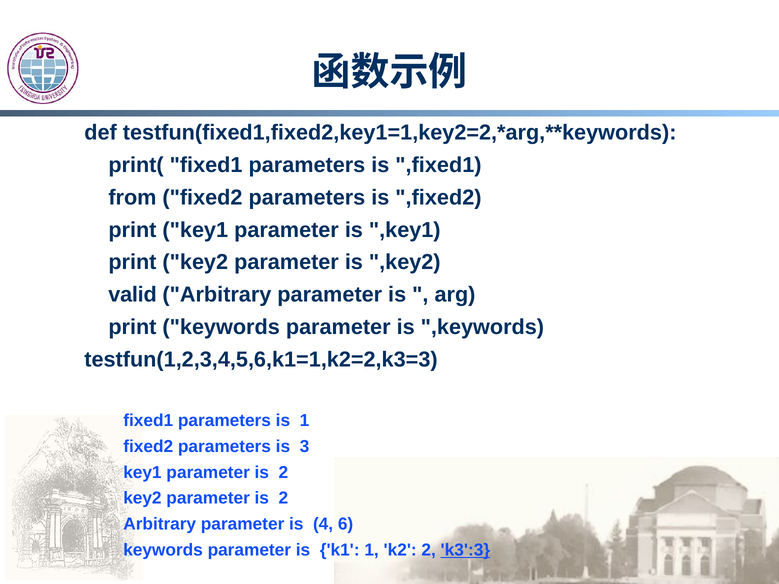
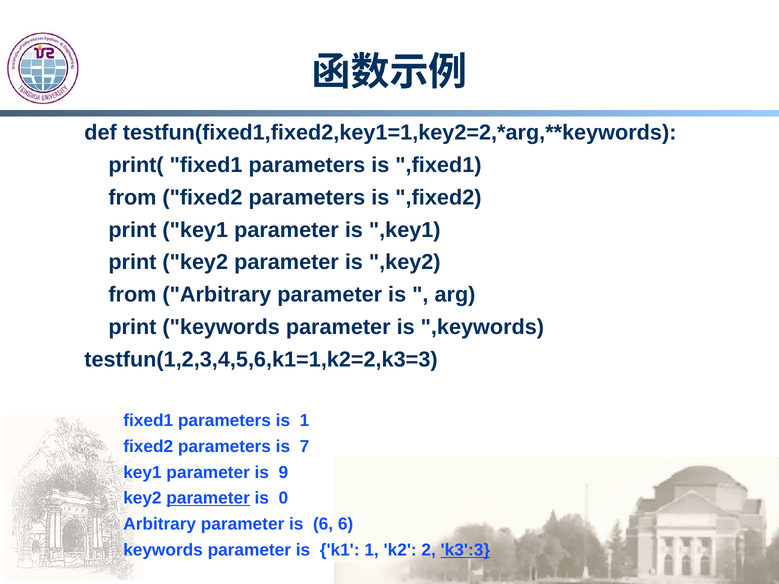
valid at (133, 295): valid -> from
3: 3 -> 7
key1 parameter is 2: 2 -> 9
parameter at (208, 498) underline: none -> present
2 at (283, 498): 2 -> 0
is 4: 4 -> 6
